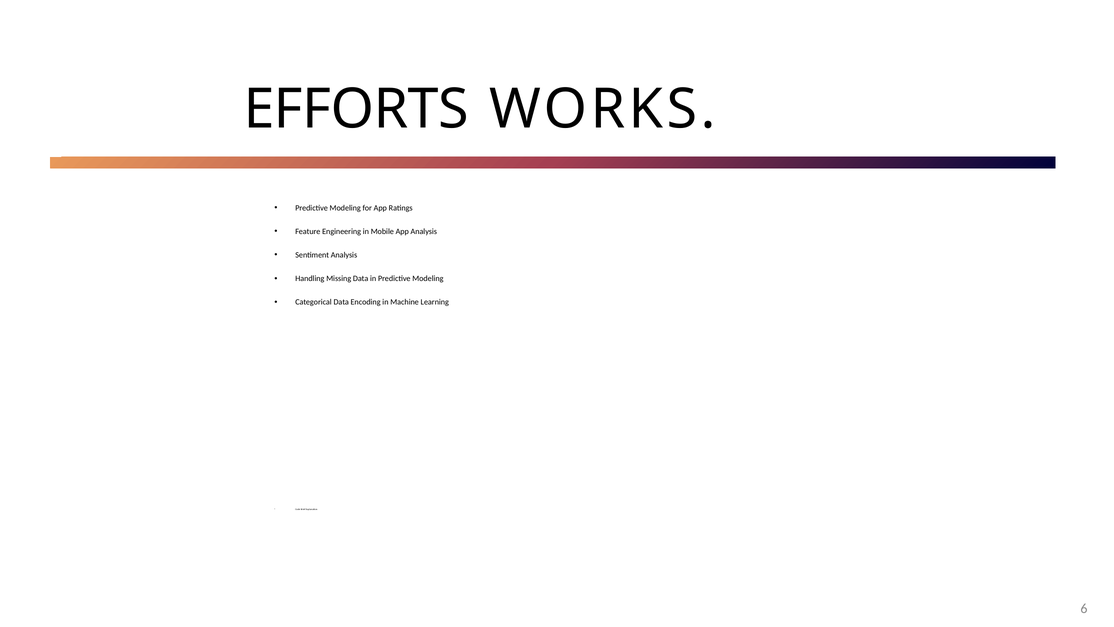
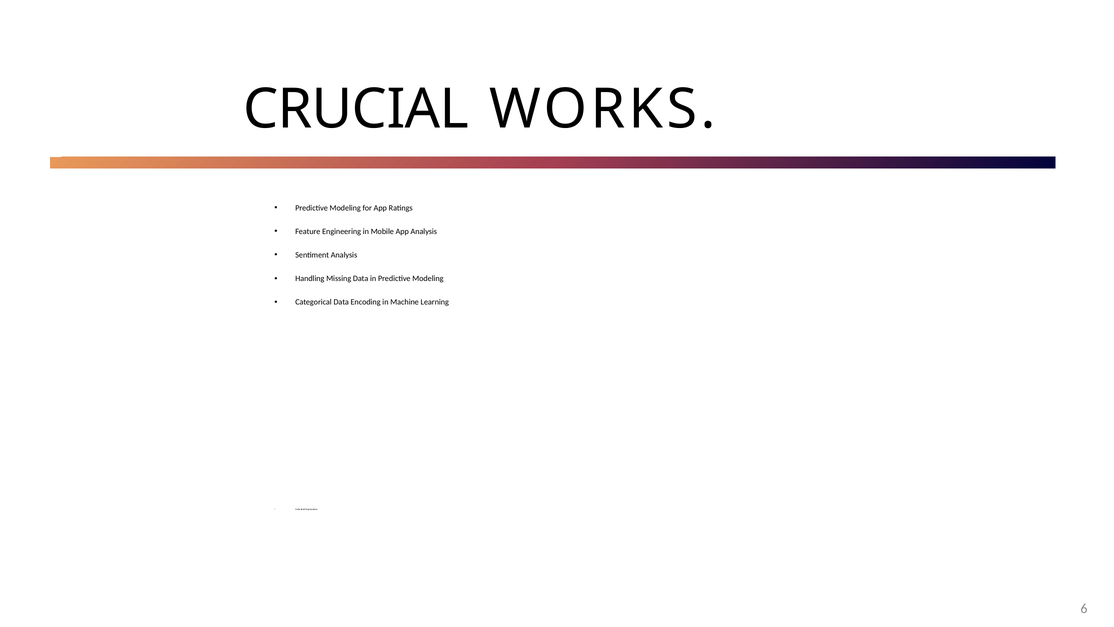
EFFORTS: EFFORTS -> CRUCIAL
